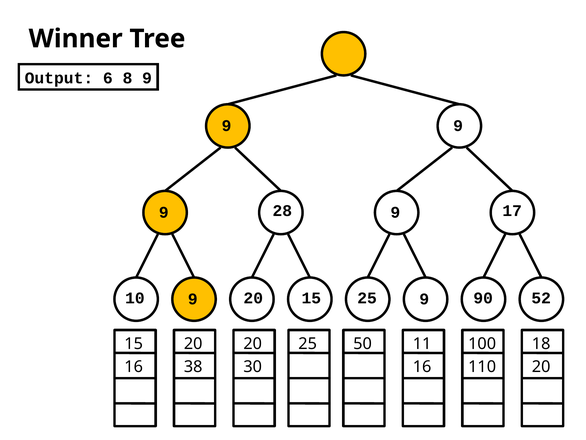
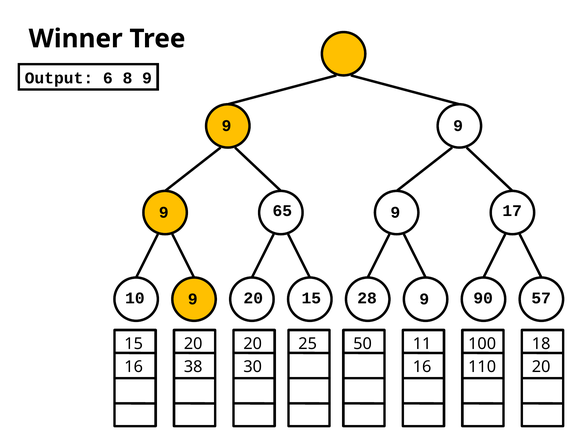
28: 28 -> 65
15 25: 25 -> 28
52: 52 -> 57
